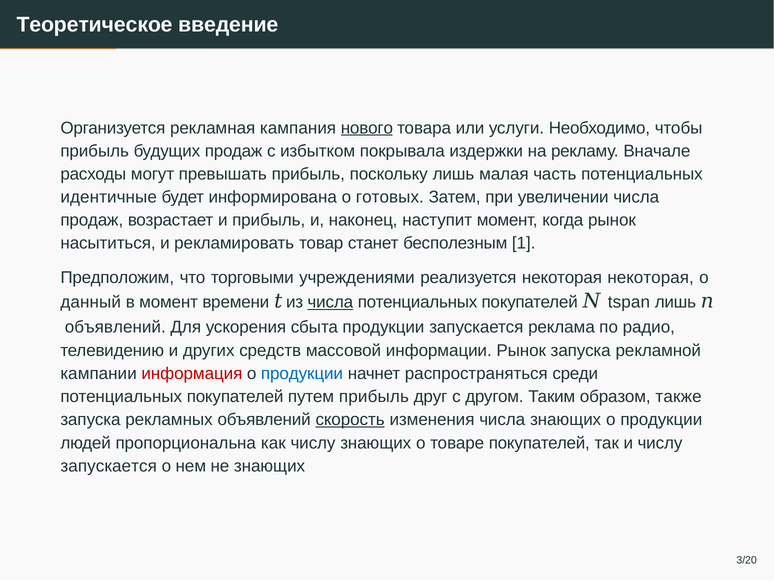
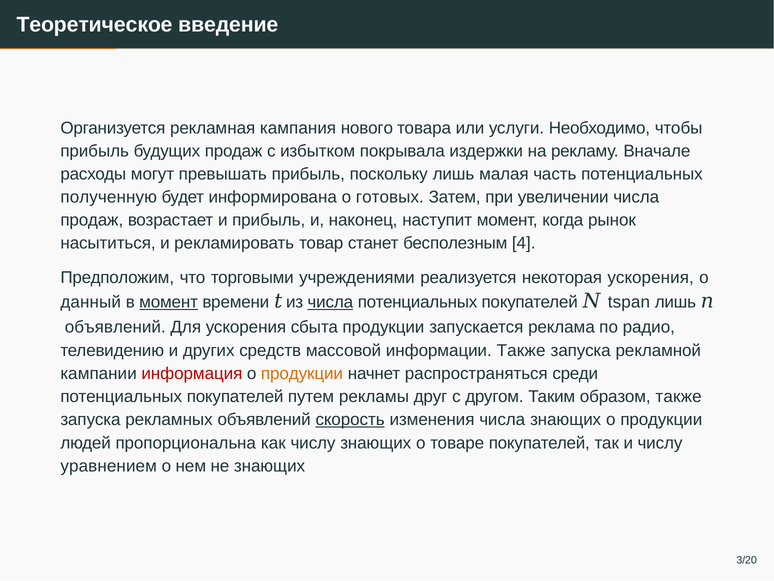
нового underline: present -> none
идентичные: идентичные -> полученную
1: 1 -> 4
некоторая некоторая: некоторая -> ускорения
момент at (169, 302) underline: none -> present
информации Рынок: Рынок -> Также
продукции at (302, 374) colour: blue -> orange
путем прибыль: прибыль -> рекламы
запускается at (109, 466): запускается -> уравнением
